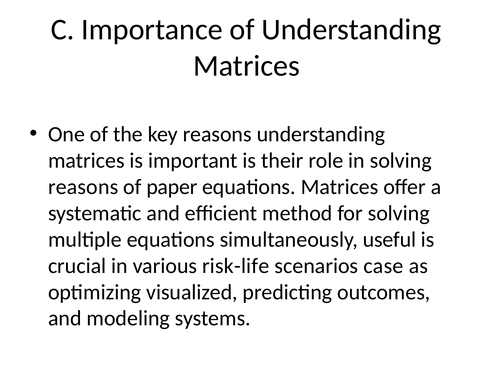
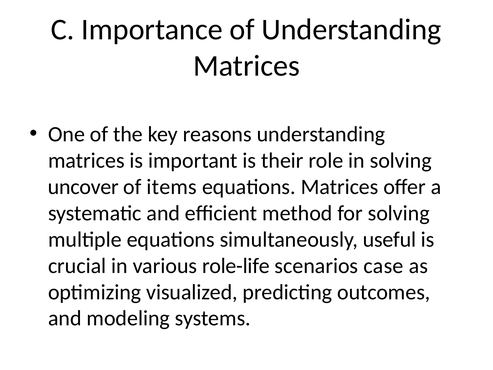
reasons at (83, 187): reasons -> uncover
paper: paper -> items
risk-life: risk-life -> role-life
